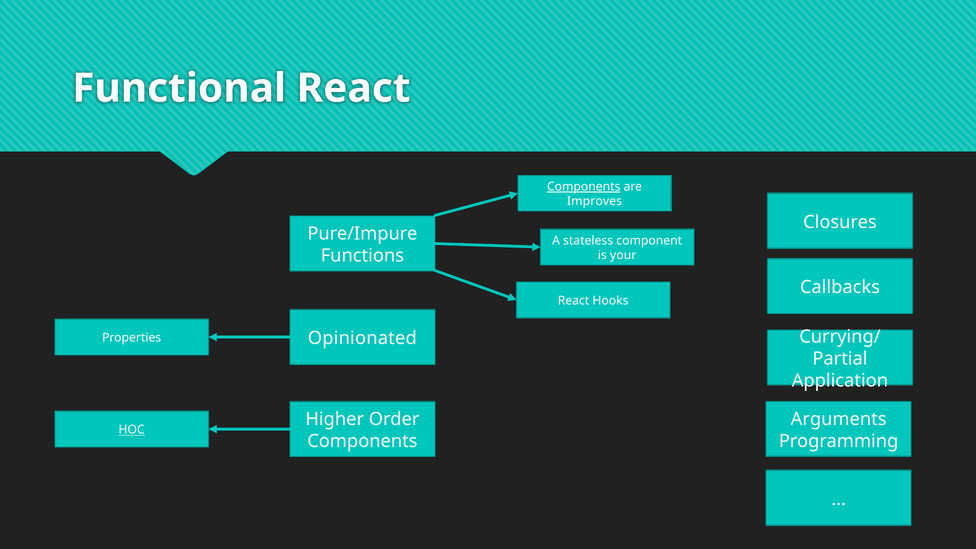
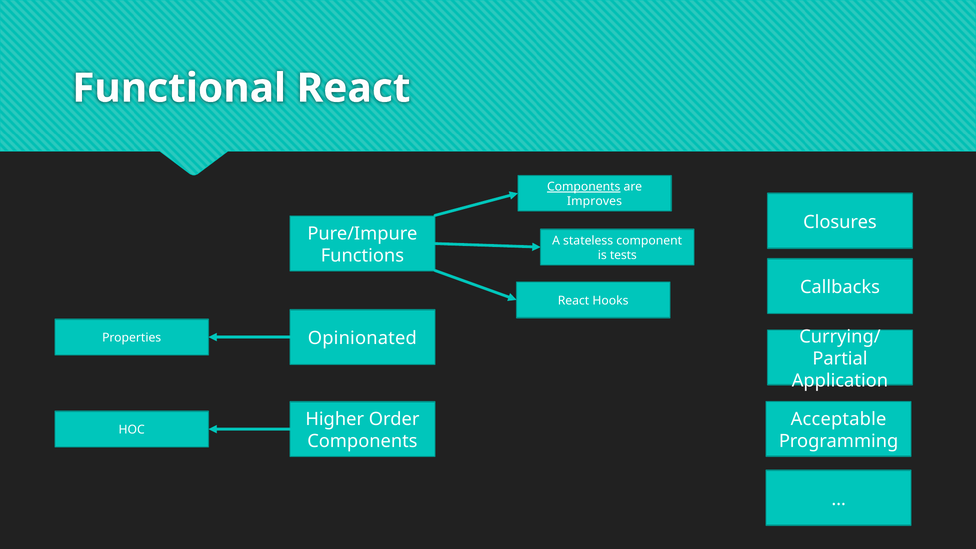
your: your -> tests
Arguments: Arguments -> Acceptable
HOC underline: present -> none
